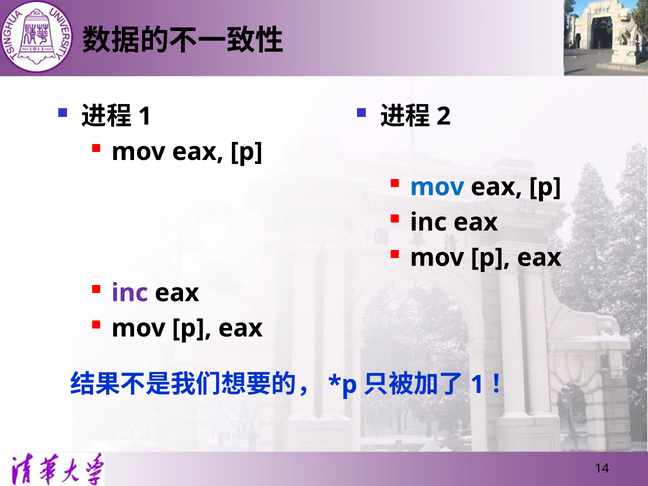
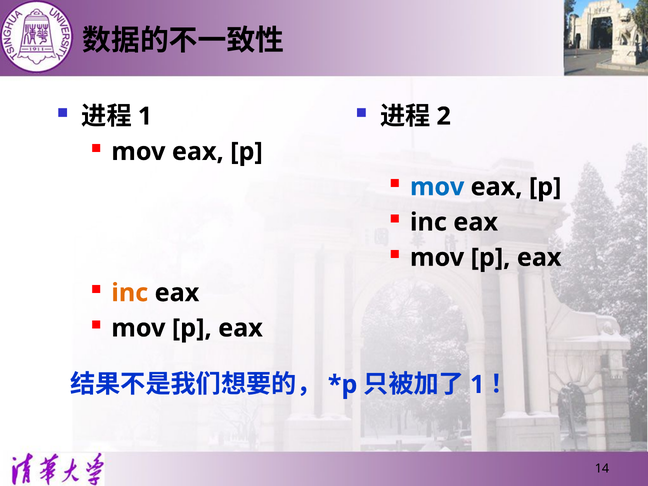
inc at (130, 293) colour: purple -> orange
